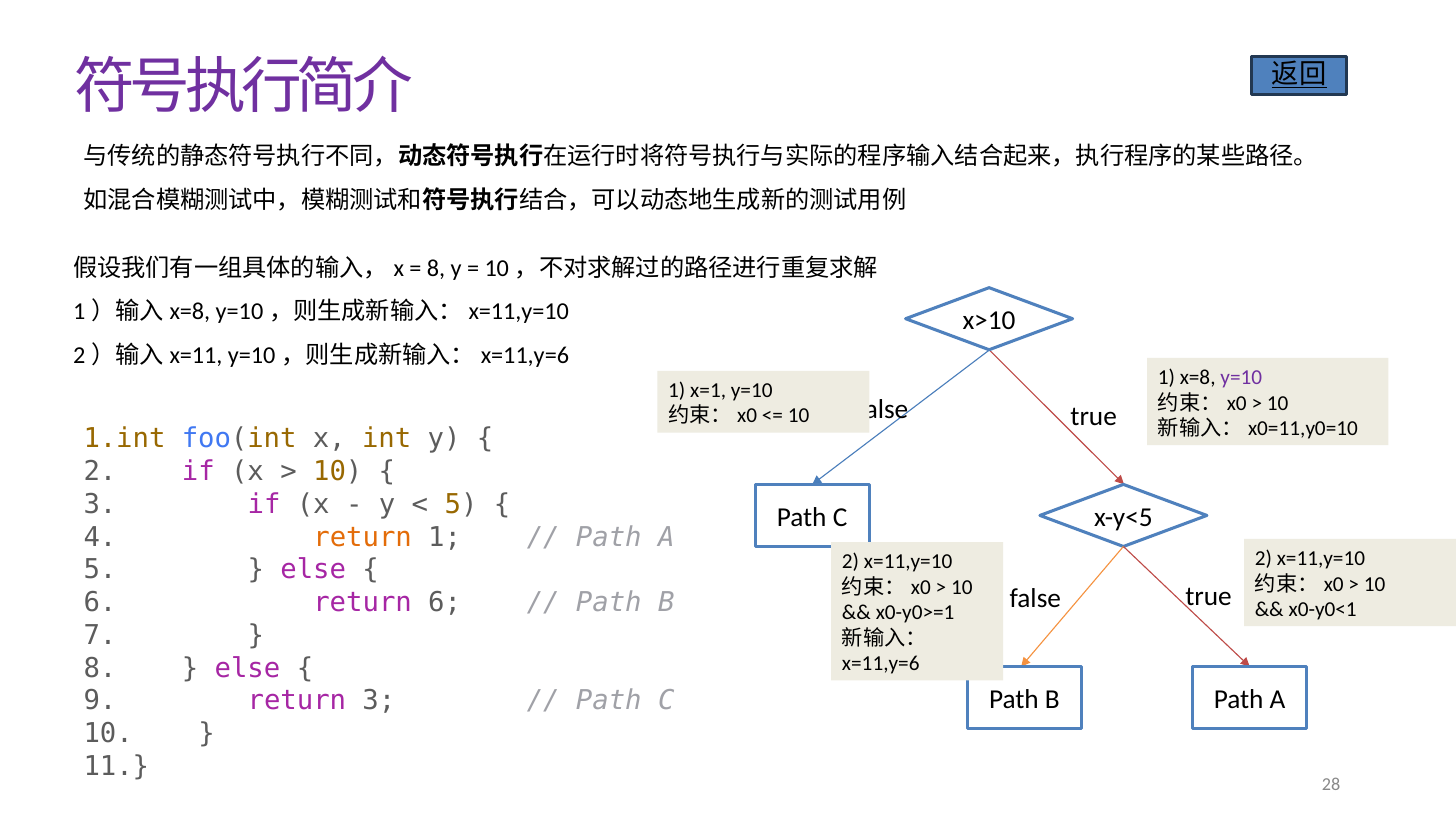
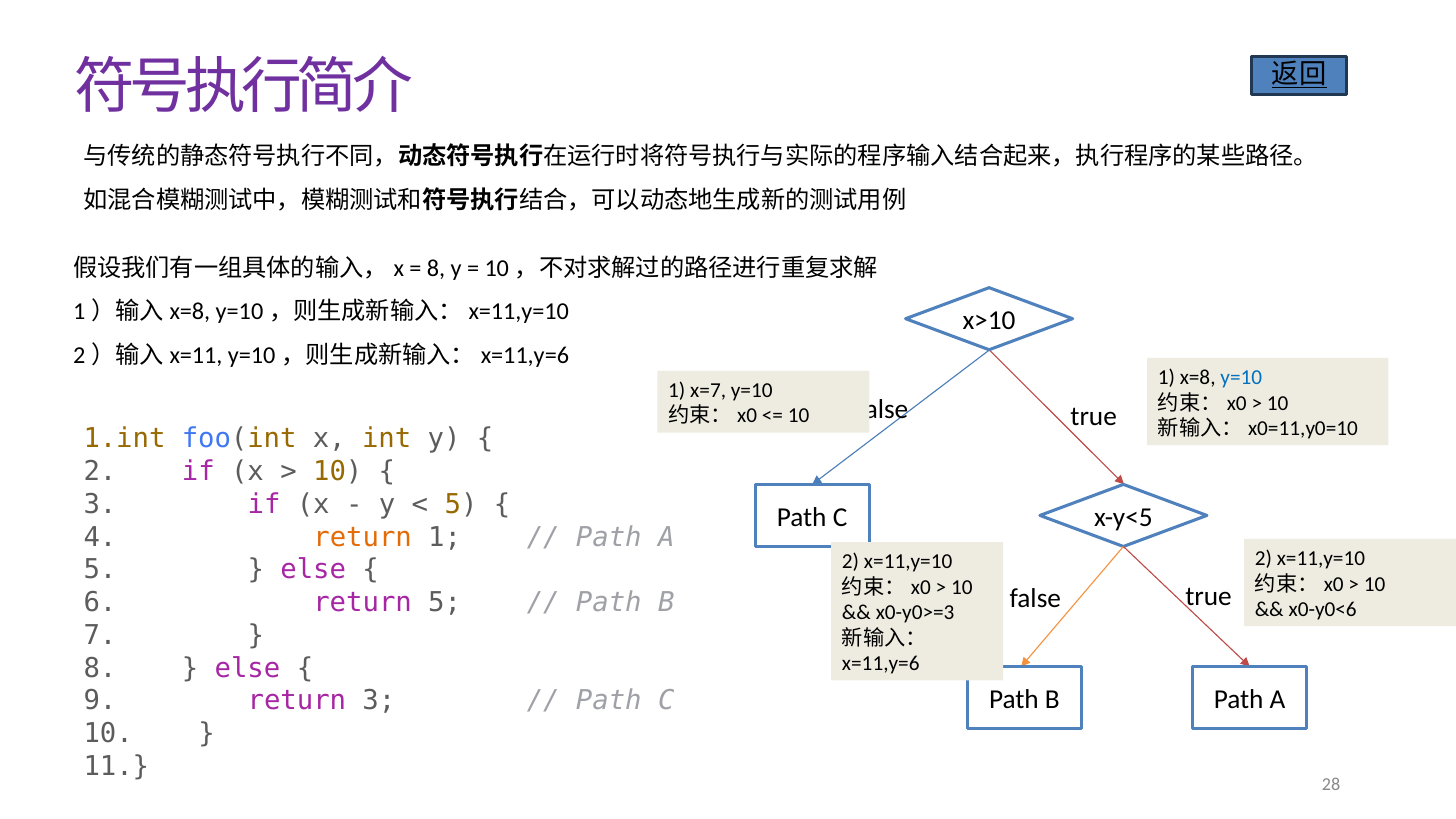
y=10 at (1241, 378) colour: purple -> blue
x=1: x=1 -> x=7
return 6: 6 -> 5
x0-y0<1: x0-y0<1 -> x0-y0<6
x0-y0>=1: x0-y0>=1 -> x0-y0>=3
